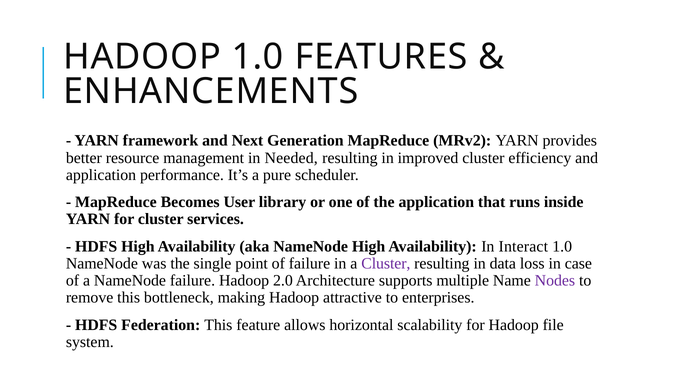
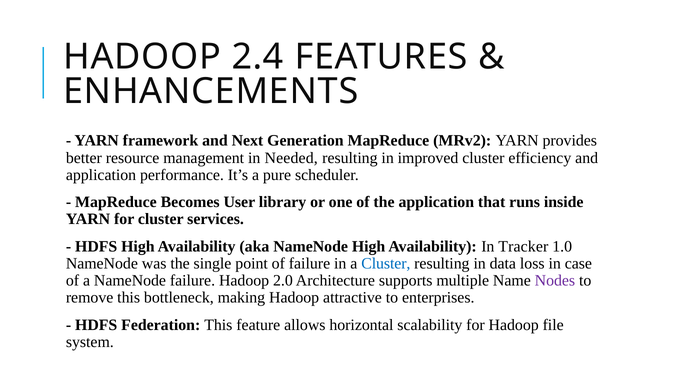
HADOOP 1.0: 1.0 -> 2.4
Interact: Interact -> Tracker
Cluster at (386, 264) colour: purple -> blue
